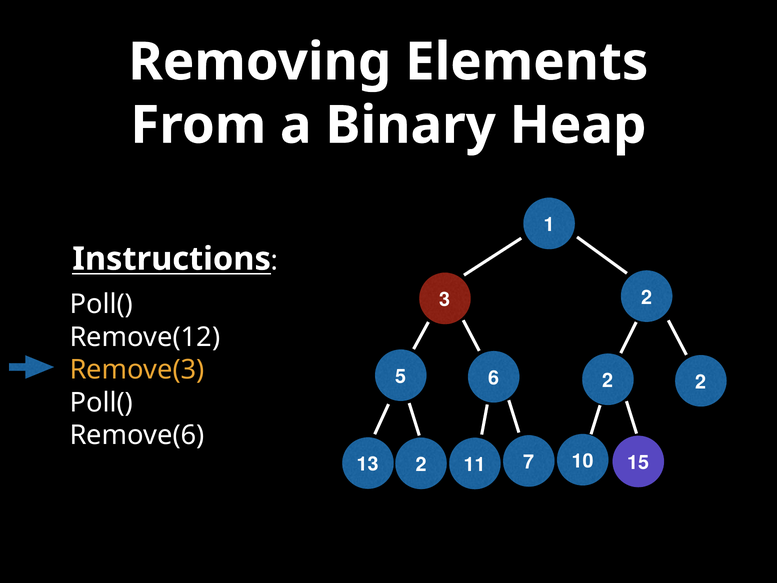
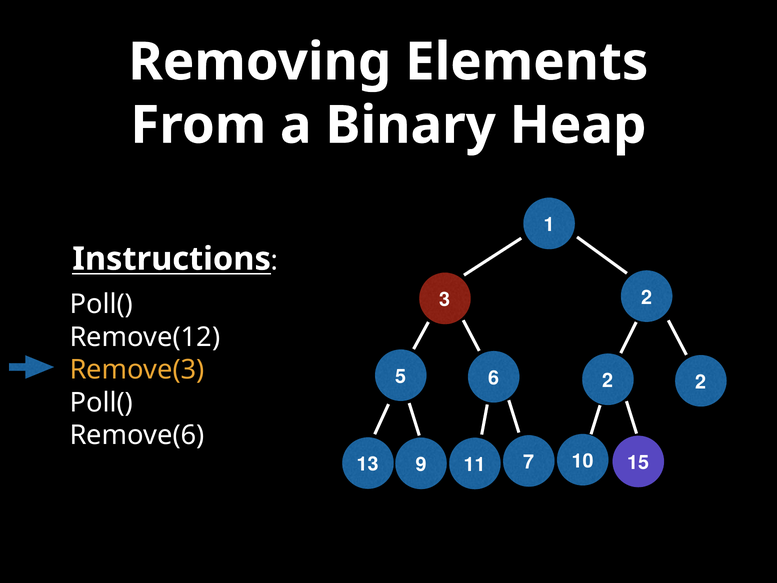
13 2: 2 -> 9
